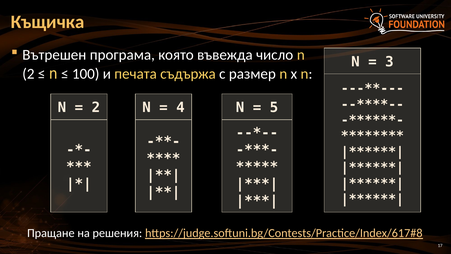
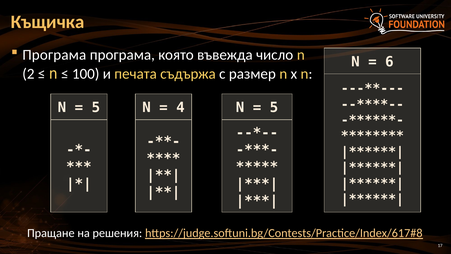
Вътрешен at (54, 55): Вътрешен -> Програма
3: 3 -> 6
2 at (96, 108): 2 -> 5
